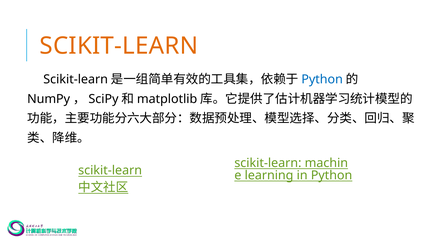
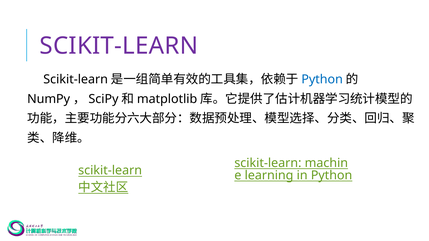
SCIKIT-LEARN at (119, 46) colour: orange -> purple
